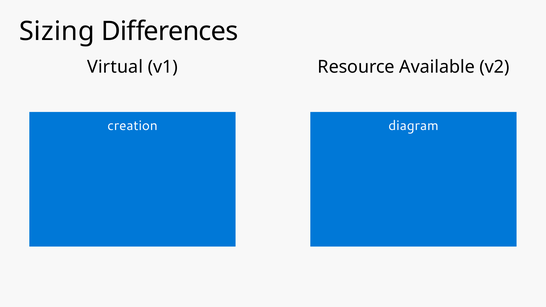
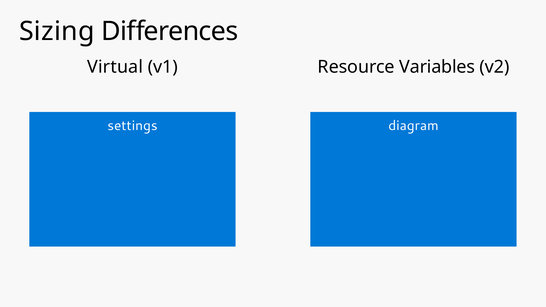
Available: Available -> Variables
creation: creation -> settings
